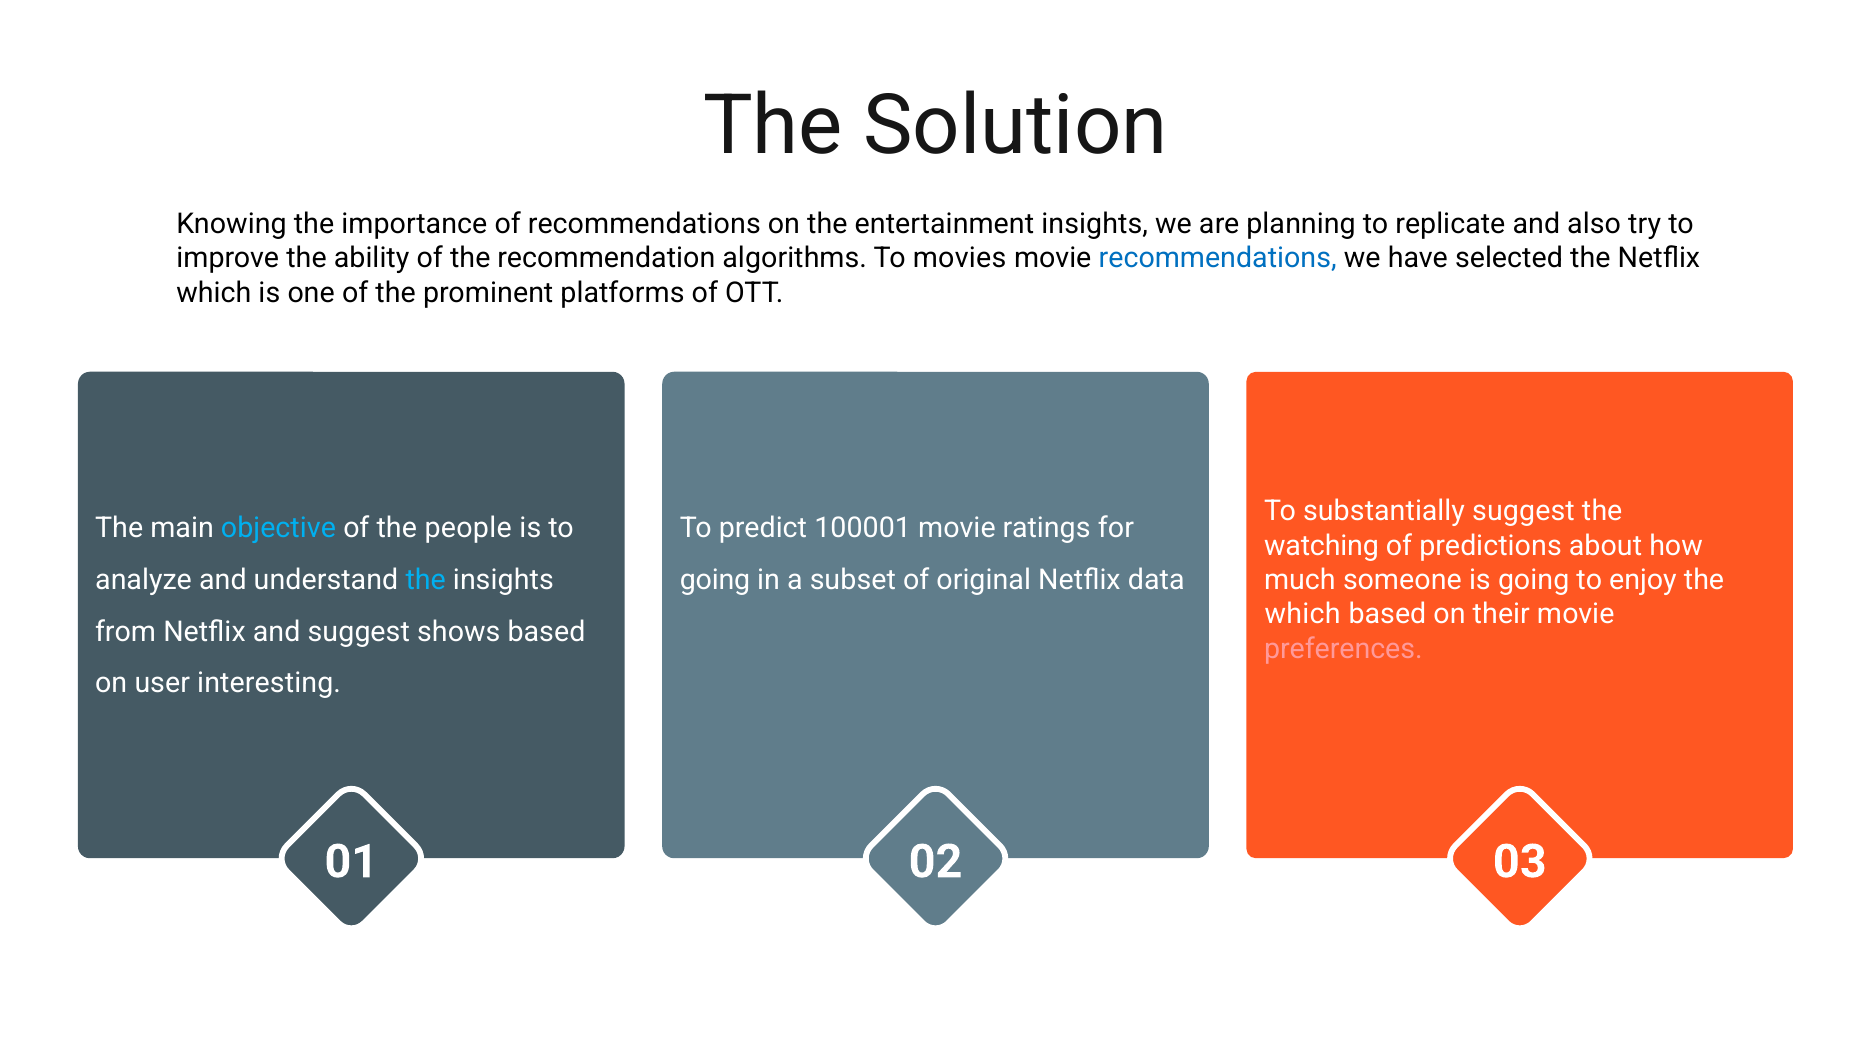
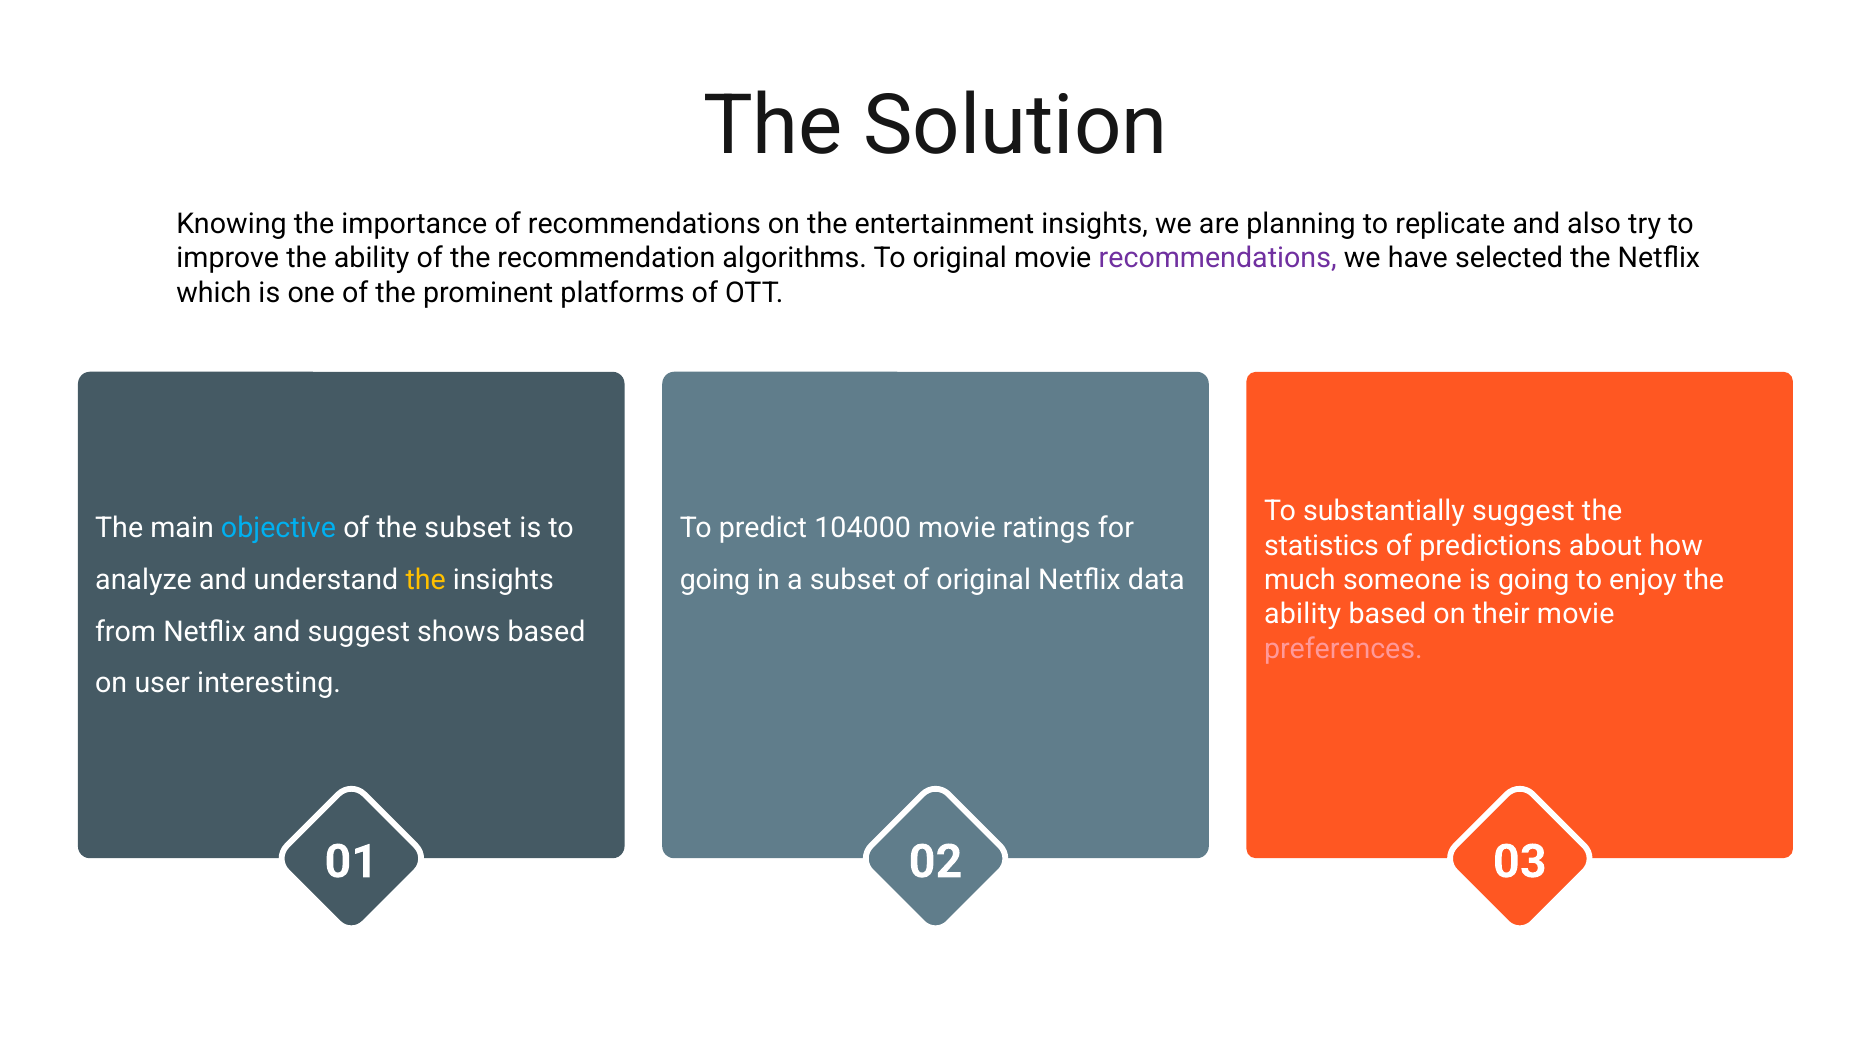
To movies: movies -> original
recommendations at (1218, 258) colour: blue -> purple
the people: people -> subset
100001: 100001 -> 104000
watching: watching -> statistics
the at (426, 580) colour: light blue -> yellow
which at (1303, 615): which -> ability
